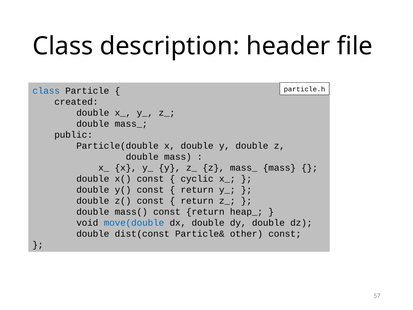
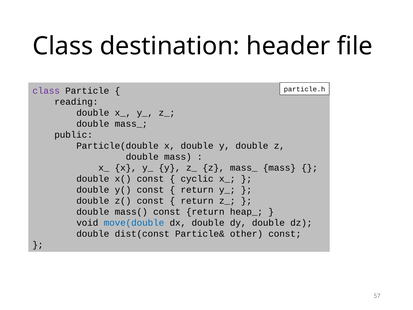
description: description -> destination
class at (46, 91) colour: blue -> purple
created: created -> reading
